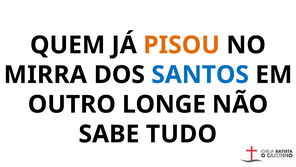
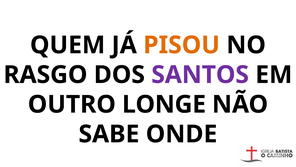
MIRRA: MIRRA -> RASGO
SANTOS colour: blue -> purple
TUDO: TUDO -> ONDE
